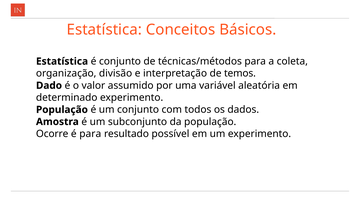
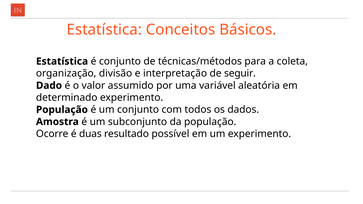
temos: temos -> seguir
é para: para -> duas
